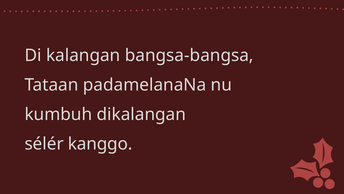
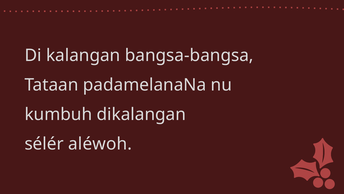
kanggo: kanggo -> aléwoh
